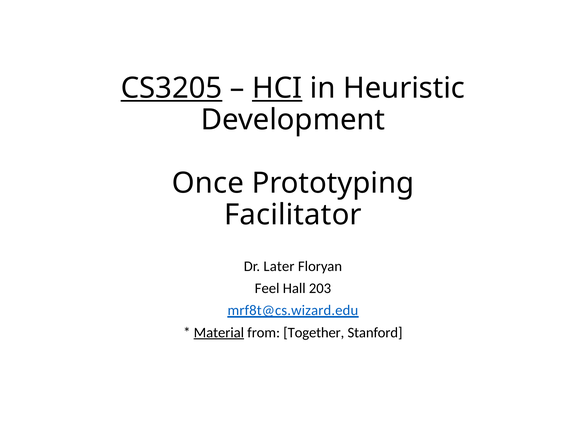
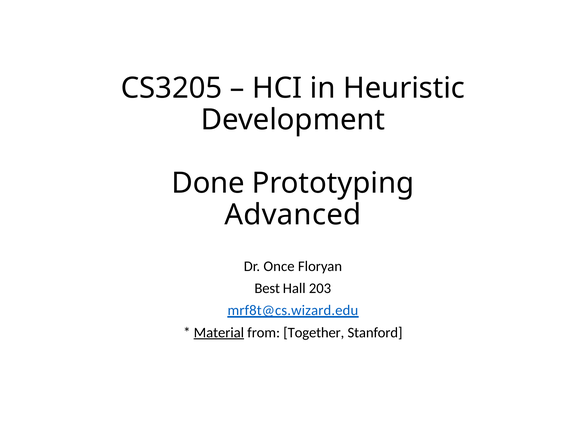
CS3205 underline: present -> none
HCI underline: present -> none
Once: Once -> Done
Facilitator: Facilitator -> Advanced
Later: Later -> Once
Feel: Feel -> Best
